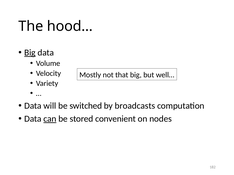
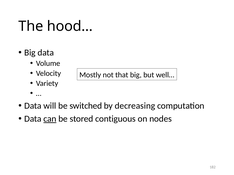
Big at (30, 53) underline: present -> none
broadcasts: broadcasts -> decreasing
convenient: convenient -> contiguous
